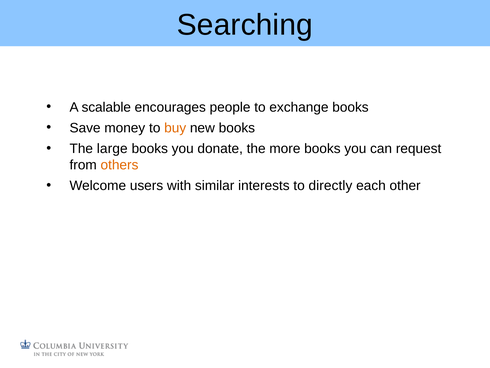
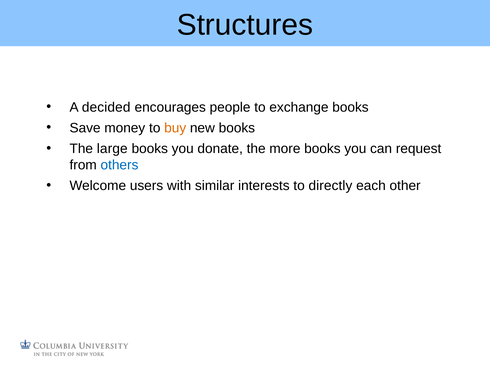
Searching: Searching -> Structures
scalable: scalable -> decided
others colour: orange -> blue
